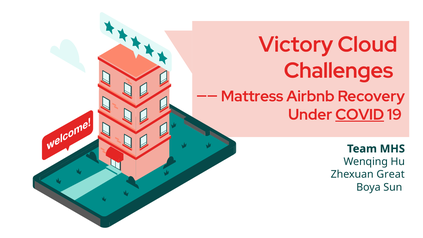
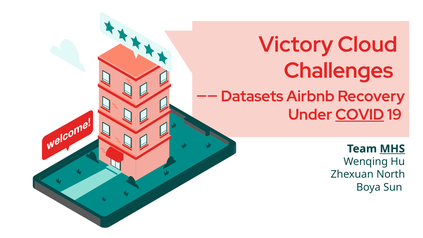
Mattress: Mattress -> Datasets
MHS underline: none -> present
Great: Great -> North
